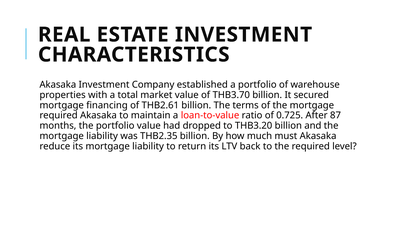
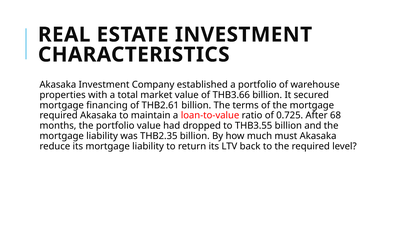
THB3.70: THB3.70 -> THB3.66
87: 87 -> 68
THB3.20: THB3.20 -> THB3.55
